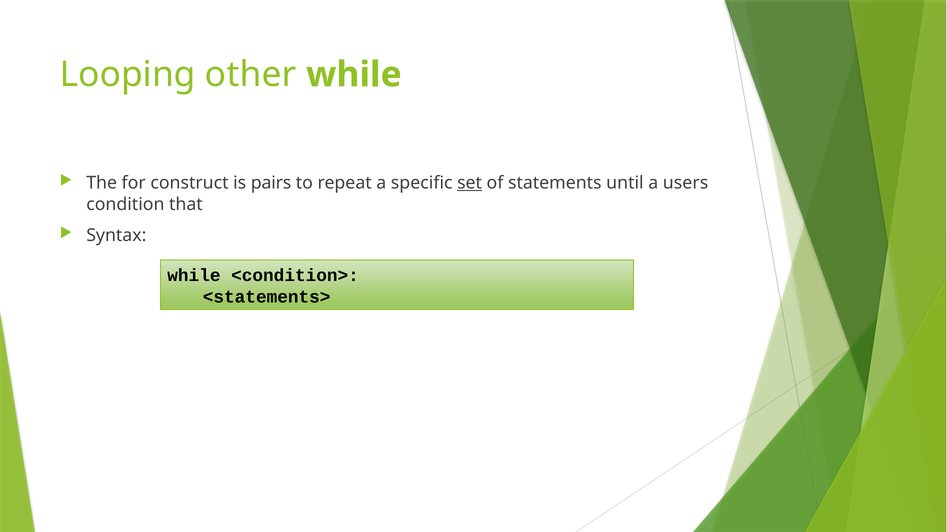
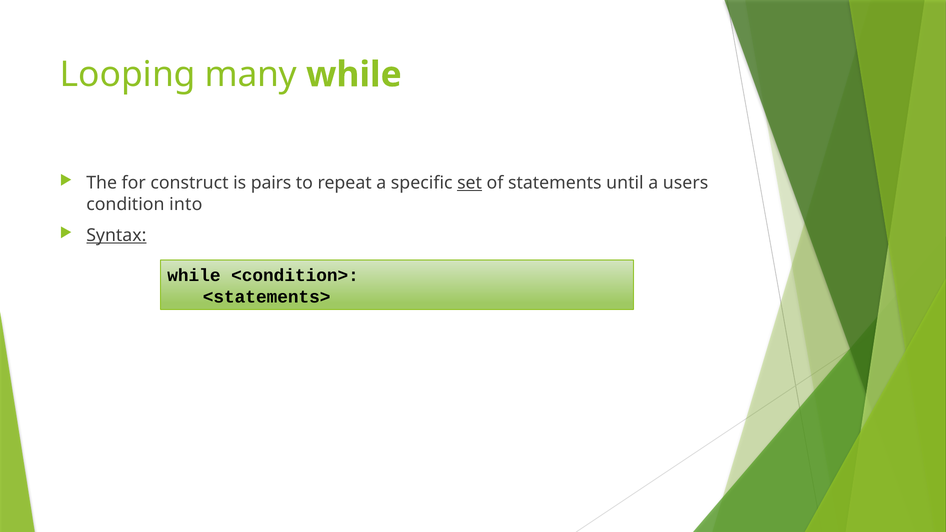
other: other -> many
that: that -> into
Syntax underline: none -> present
